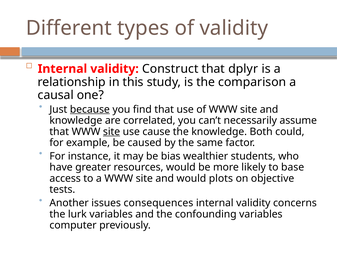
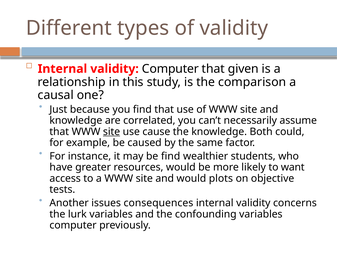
validity Construct: Construct -> Computer
dplyr: dplyr -> given
because underline: present -> none
be bias: bias -> find
base: base -> want
